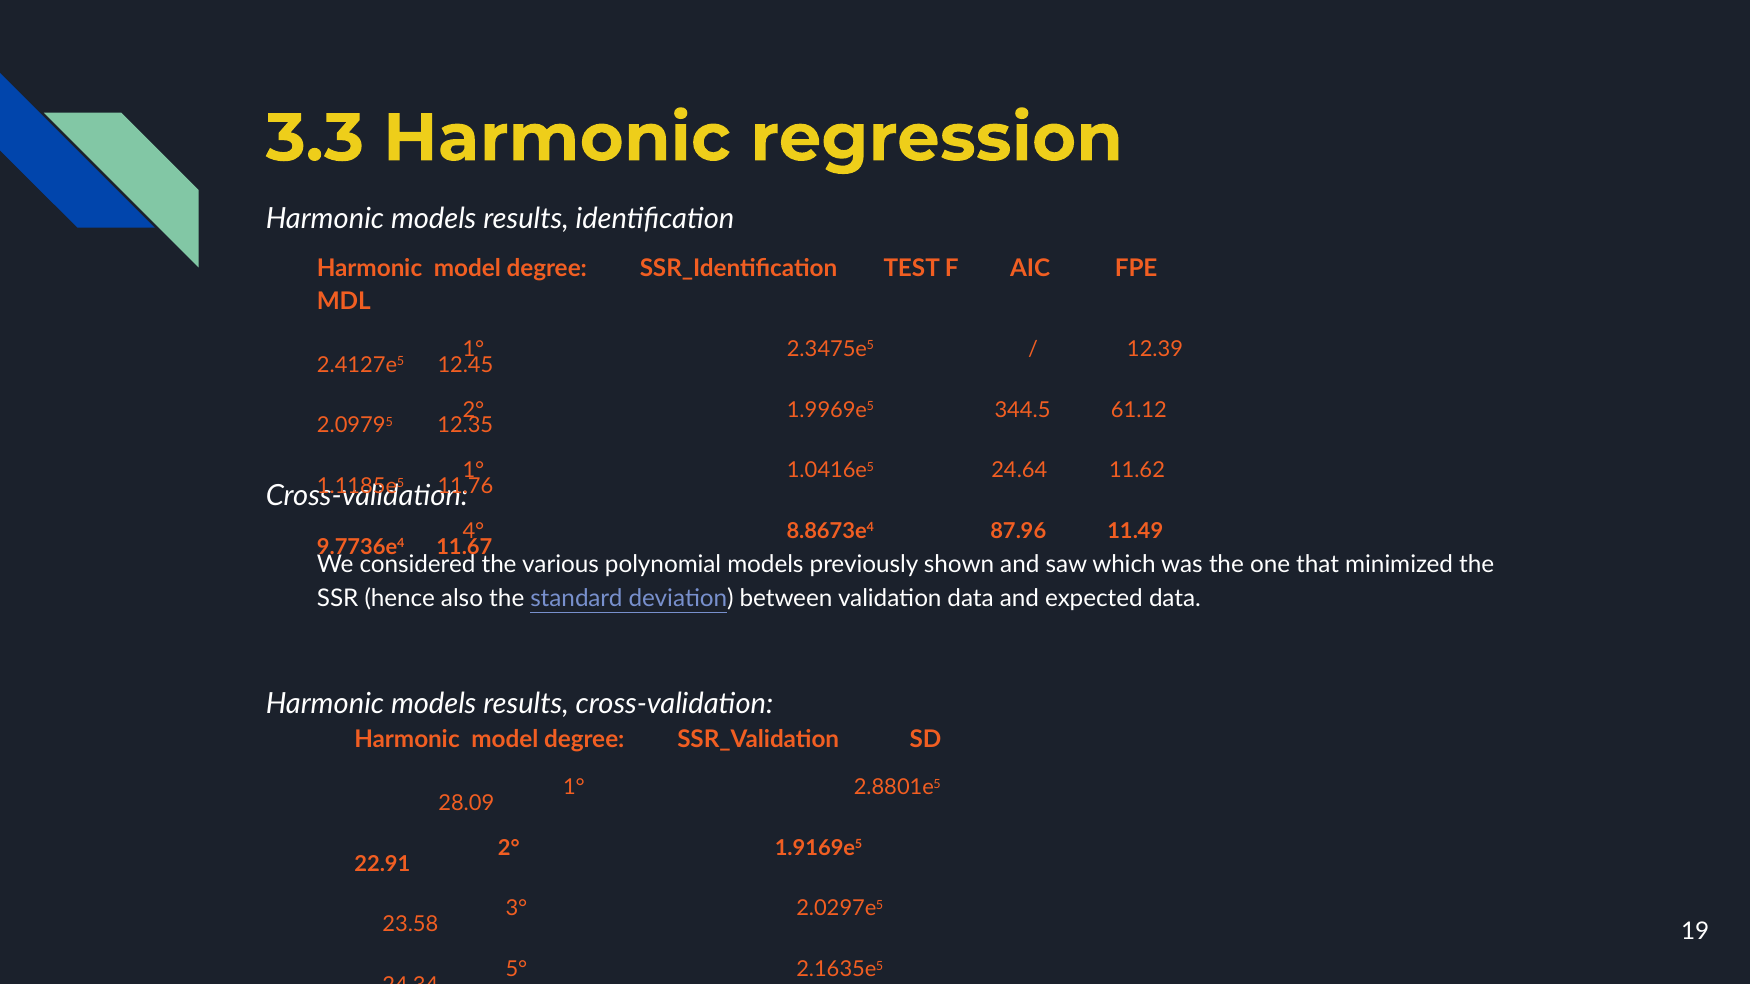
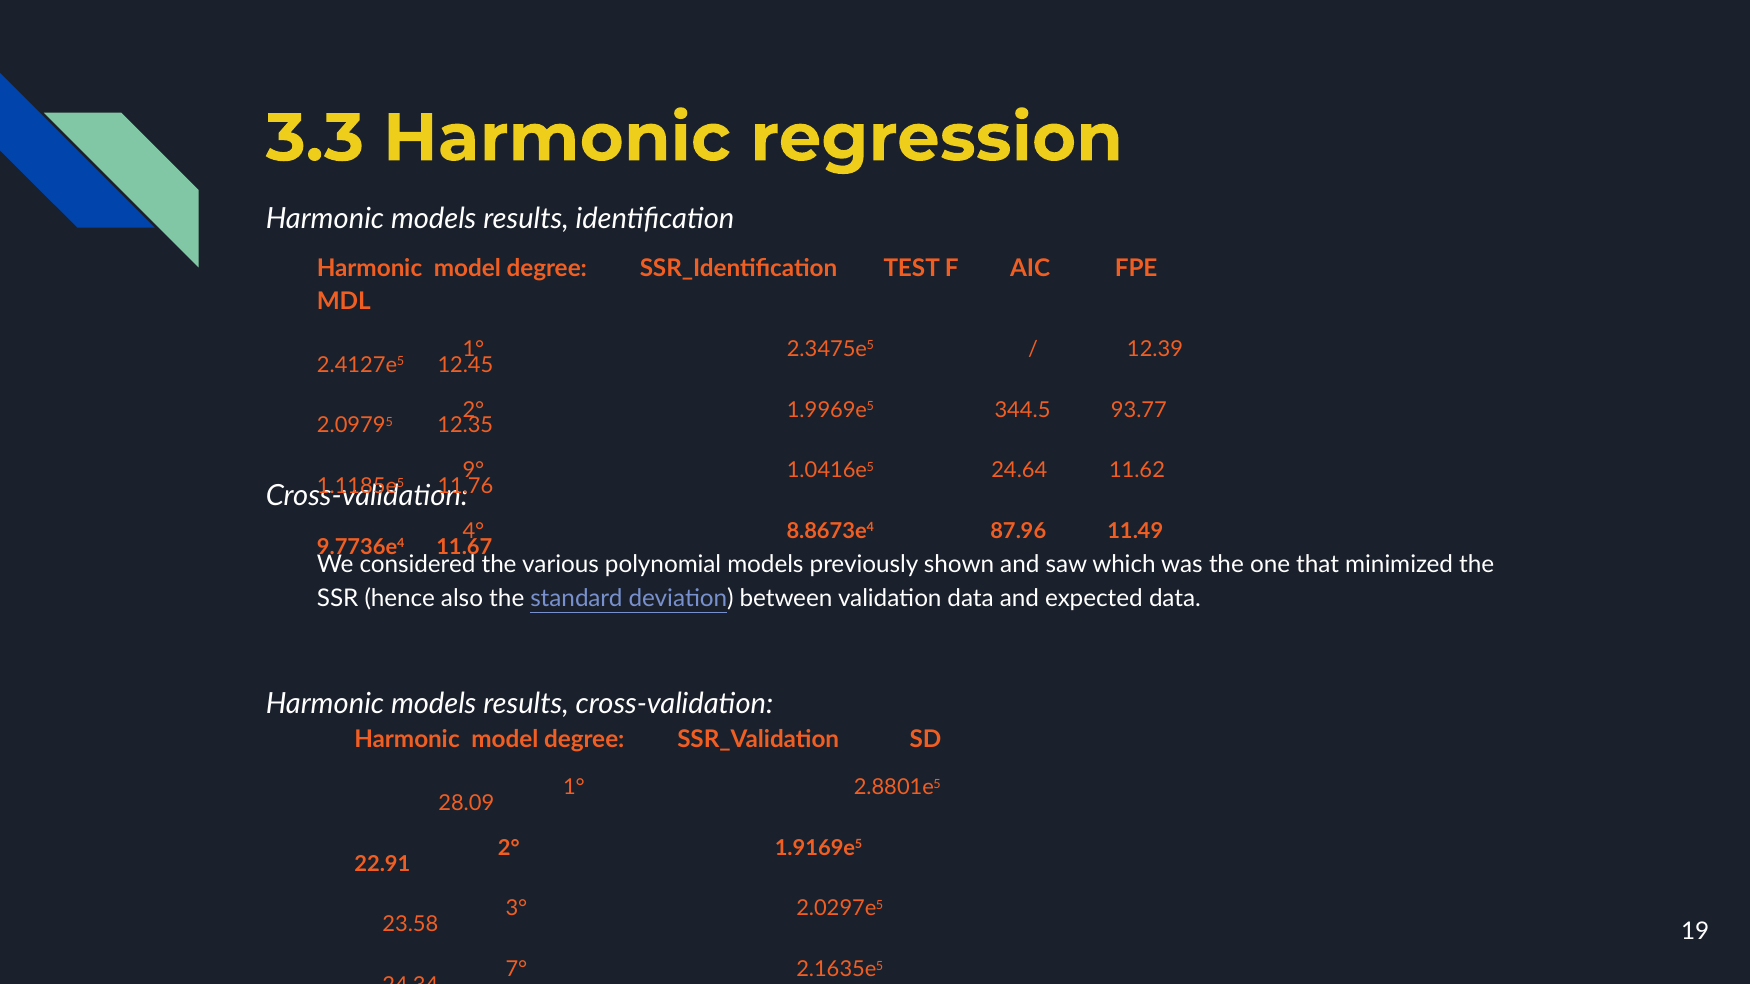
61.12: 61.12 -> 93.77
1° at (473, 471): 1° -> 9°
5°: 5° -> 7°
